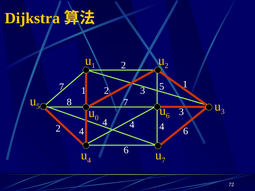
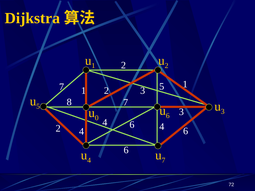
4 at (132, 125): 4 -> 6
